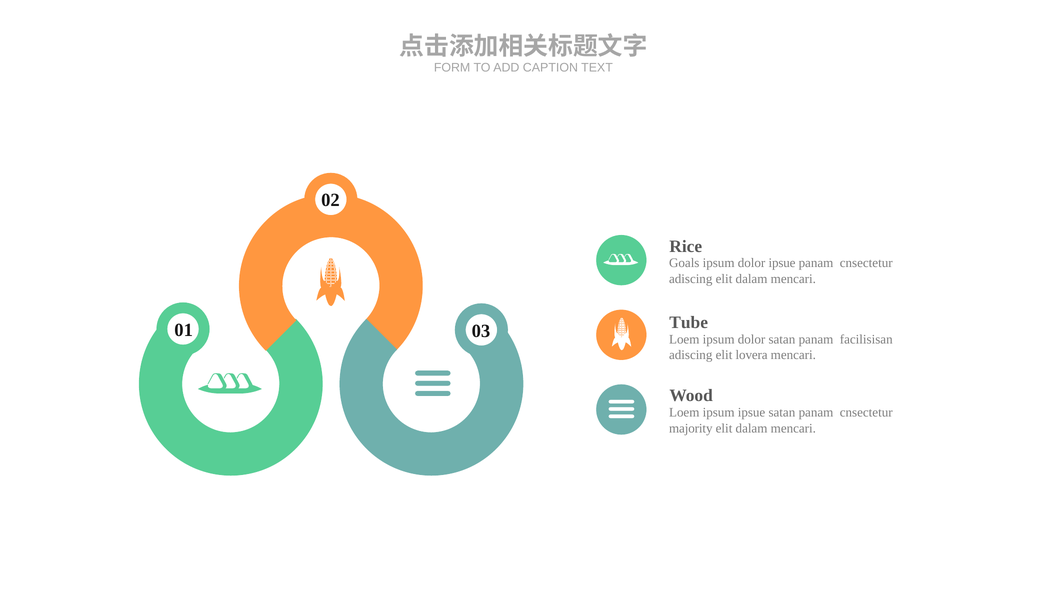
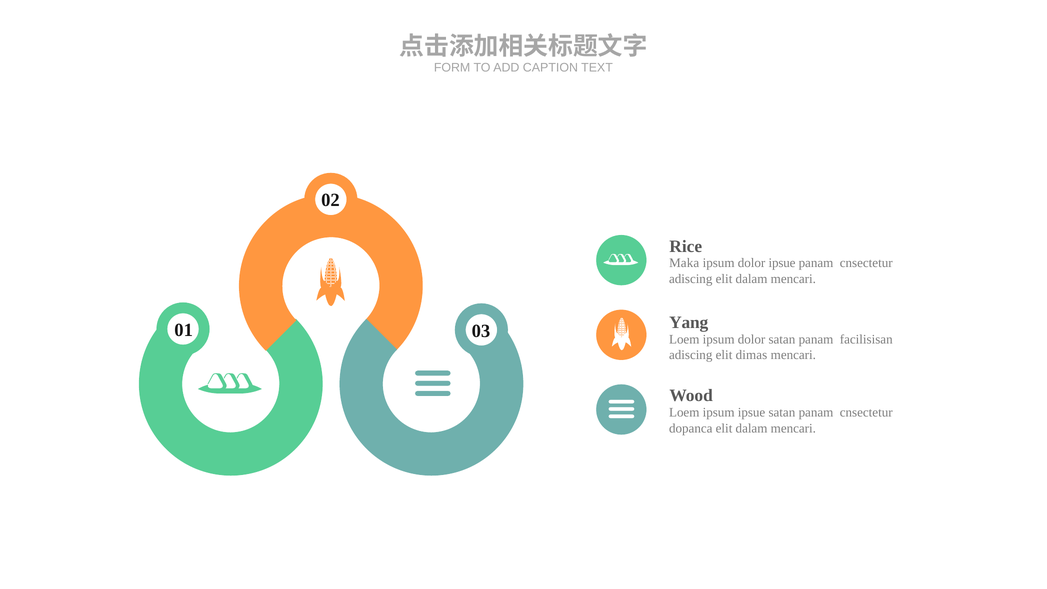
Goals: Goals -> Maka
Tube: Tube -> Yang
lovera: lovera -> dimas
majority: majority -> dopanca
